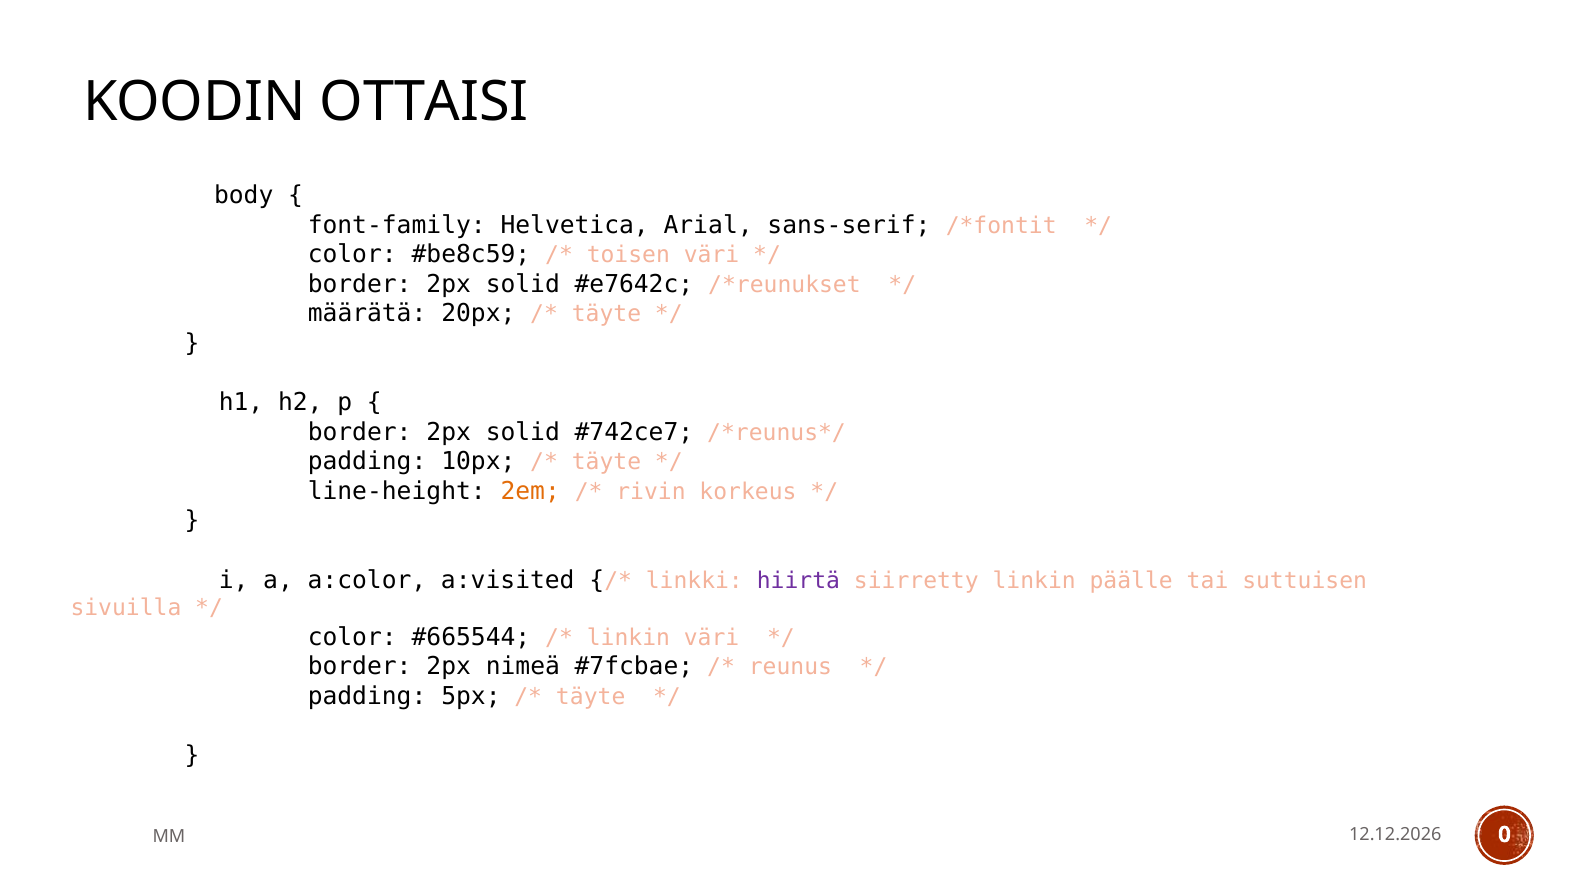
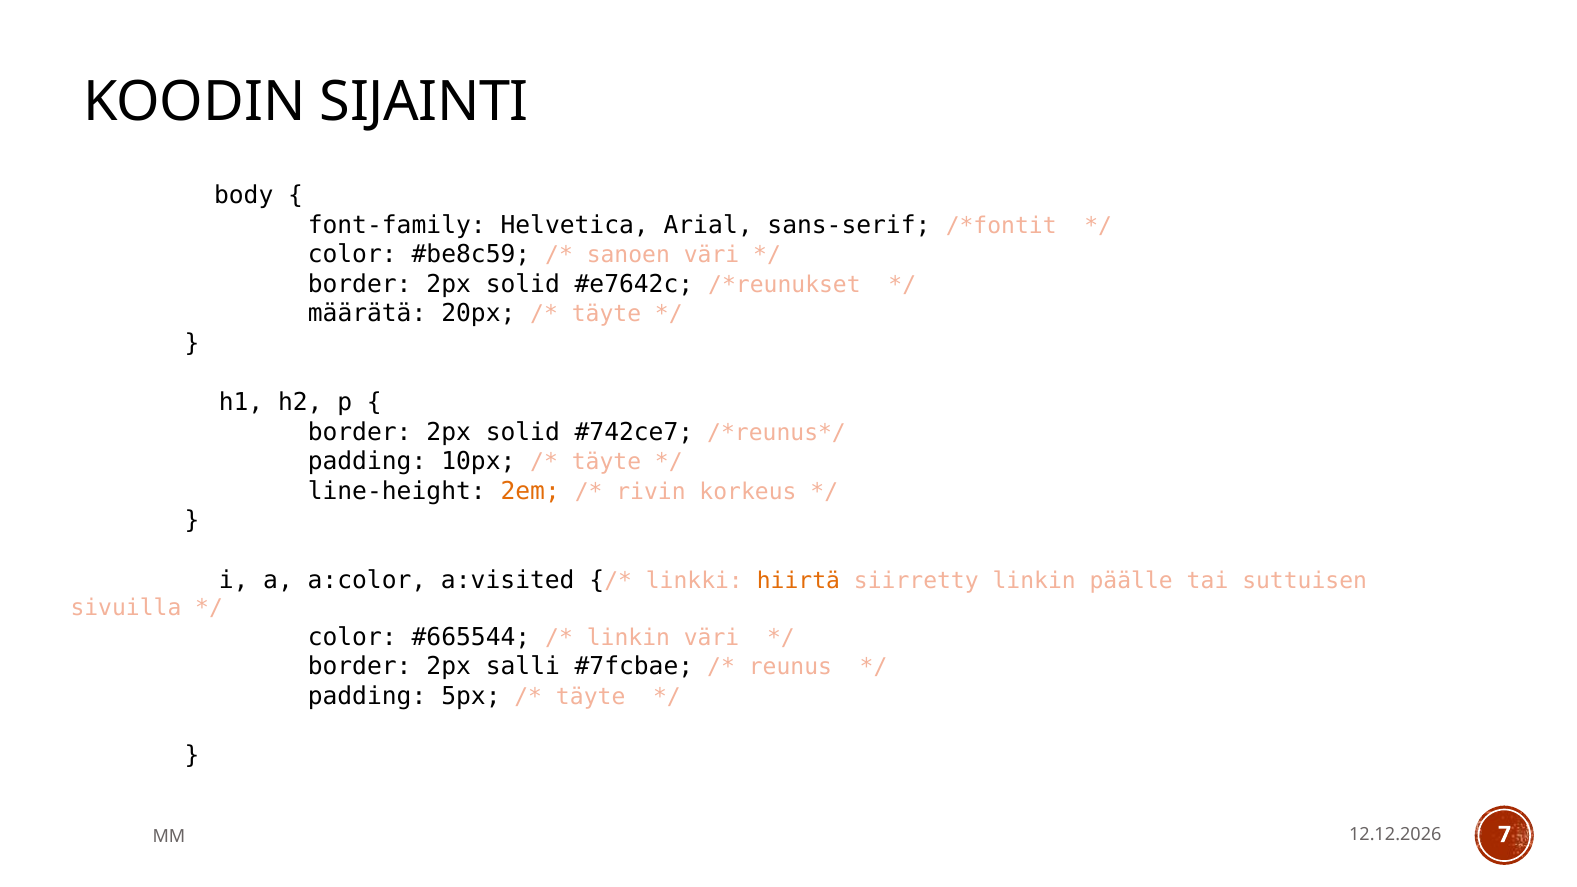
OTTAISI: OTTAISI -> SIJAINTI
toisen: toisen -> sanoen
hiirtä colour: purple -> orange
nimeä: nimeä -> salli
0: 0 -> 7
